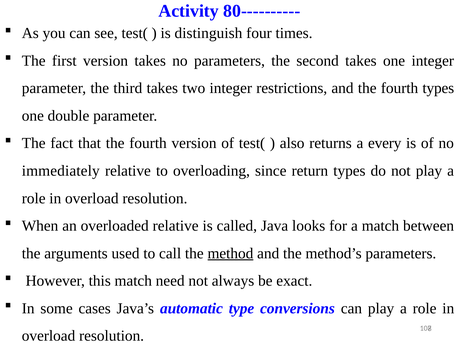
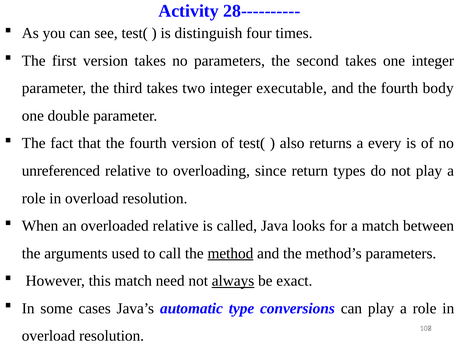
80----------: 80---------- -> 28----------
restrictions: restrictions -> executable
fourth types: types -> body
immediately: immediately -> unreferenced
always underline: none -> present
